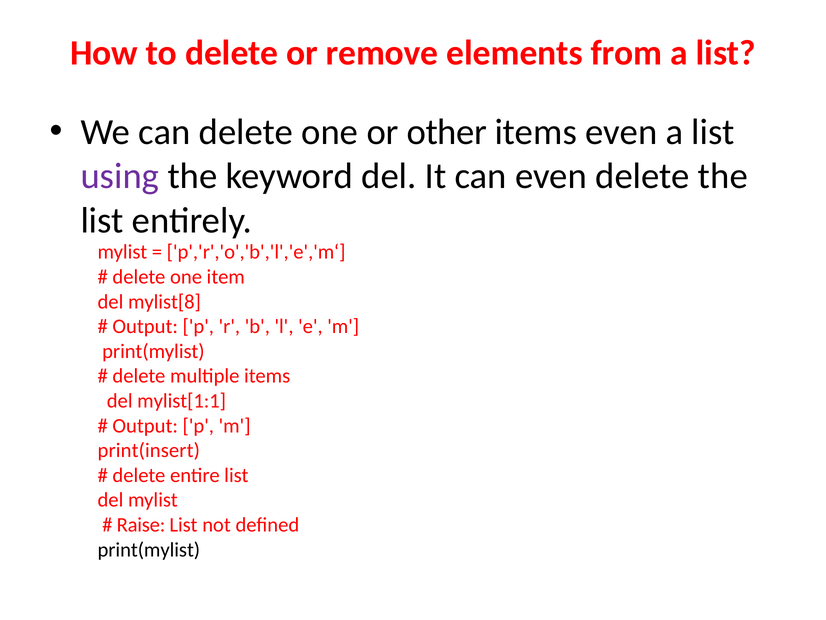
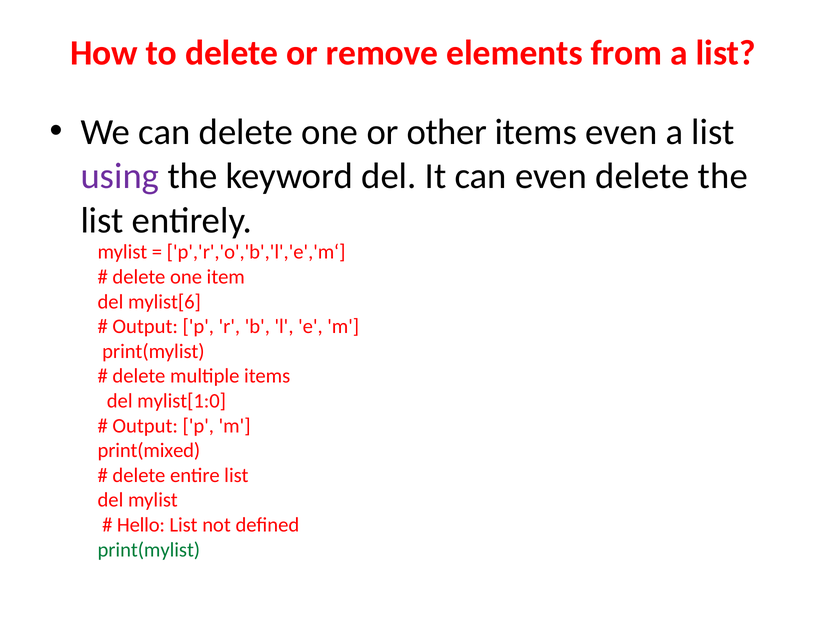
mylist[8: mylist[8 -> mylist[6
mylist[1:1: mylist[1:1 -> mylist[1:0
print(insert: print(insert -> print(mixed
Raise: Raise -> Hello
print(mylist at (149, 549) colour: black -> green
